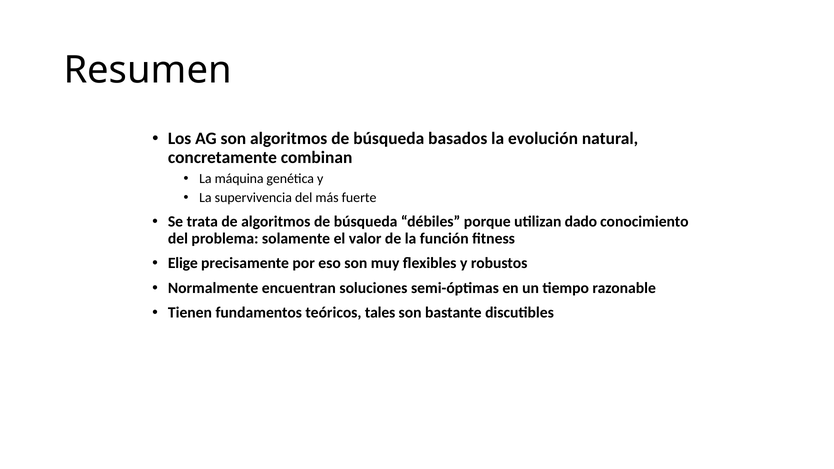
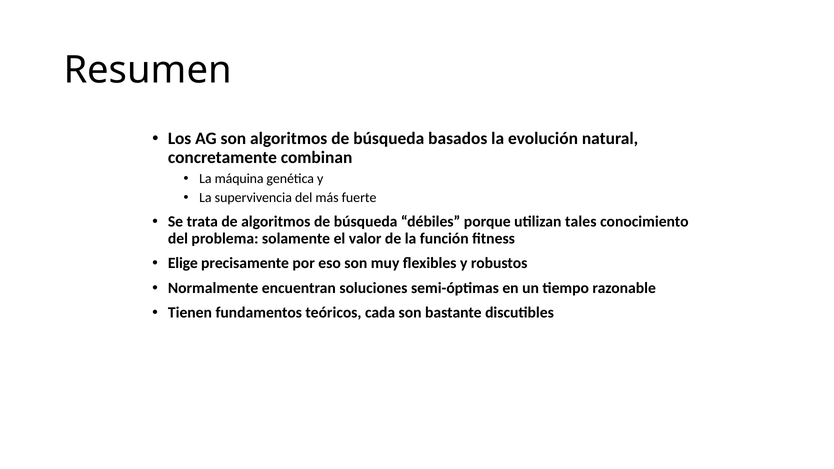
dado: dado -> tales
tales: tales -> cada
